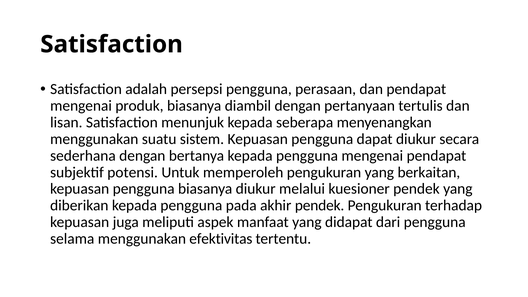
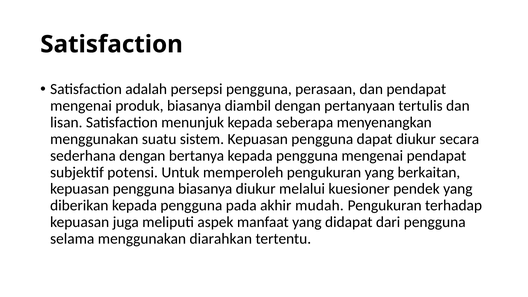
akhir pendek: pendek -> mudah
efektivitas: efektivitas -> diarahkan
